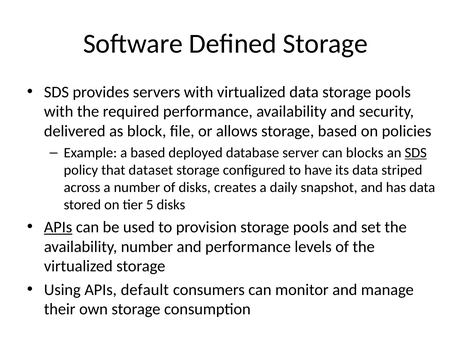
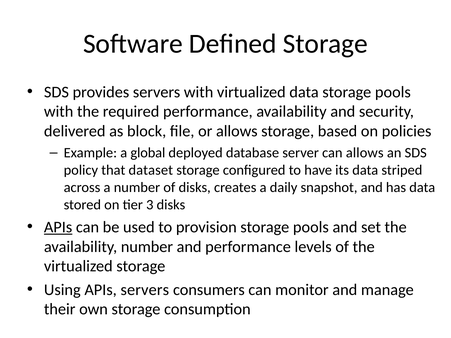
a based: based -> global
can blocks: blocks -> allows
SDS at (416, 153) underline: present -> none
5: 5 -> 3
APIs default: default -> servers
